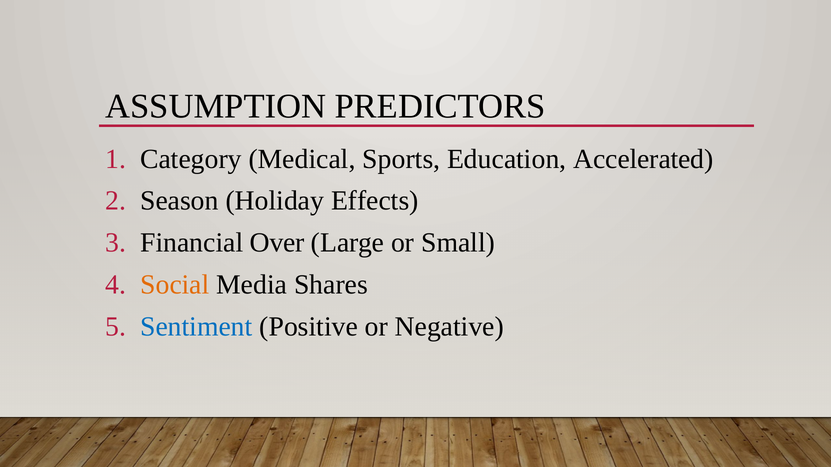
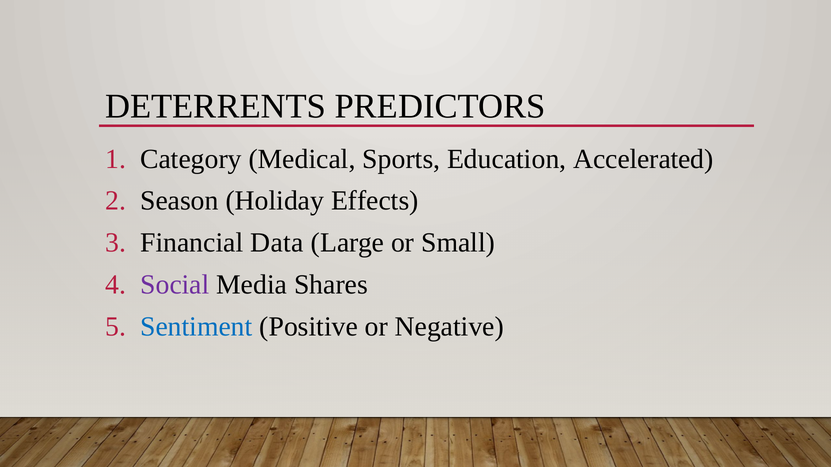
ASSUMPTION: ASSUMPTION -> DETERRENTS
Over: Over -> Data
Social colour: orange -> purple
